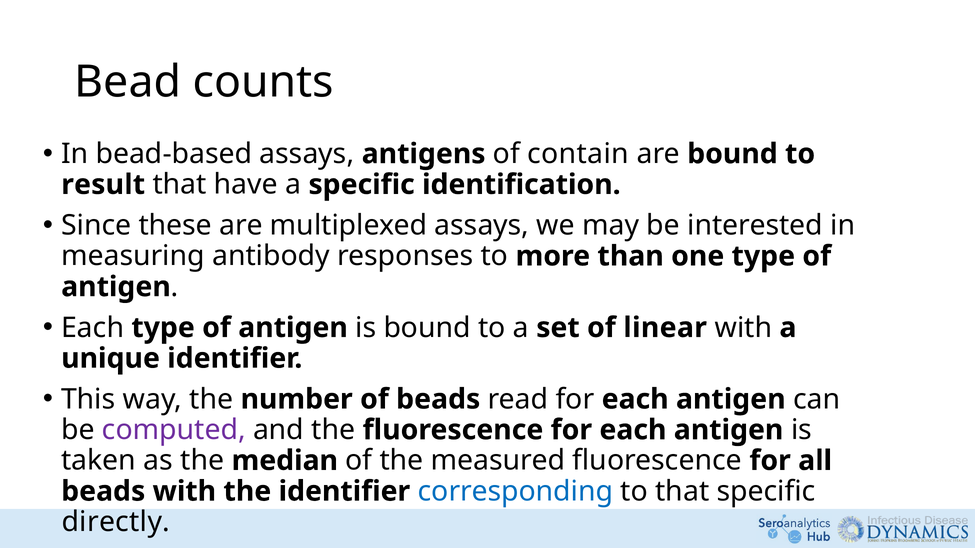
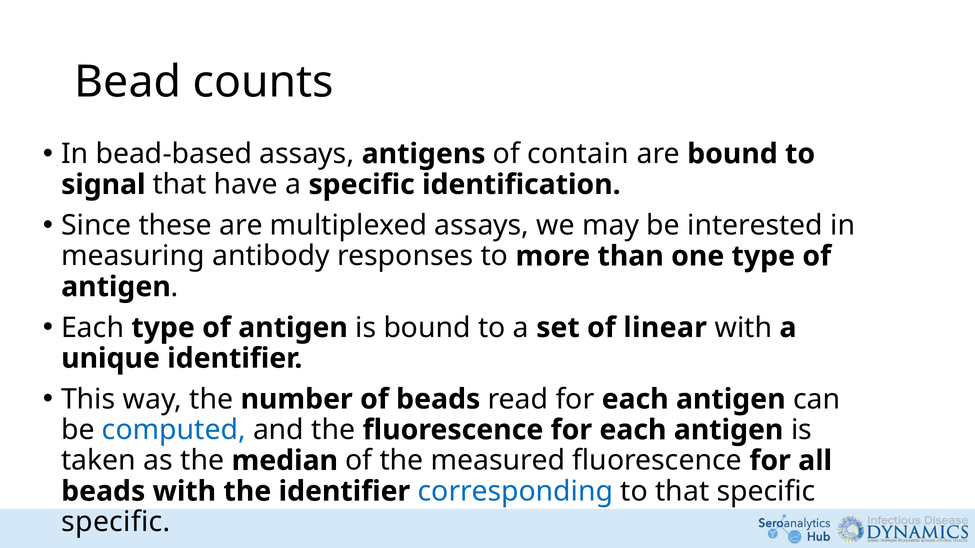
result: result -> signal
computed colour: purple -> blue
directly at (116, 522): directly -> specific
